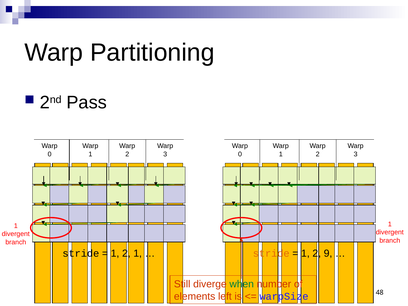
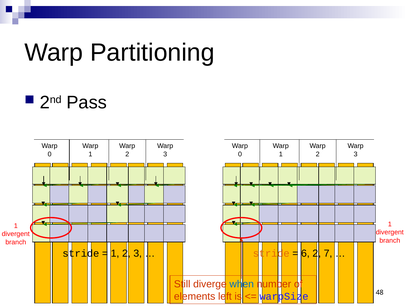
2 1: 1 -> 3
1 at (305, 254): 1 -> 6
9: 9 -> 7
when colour: green -> blue
